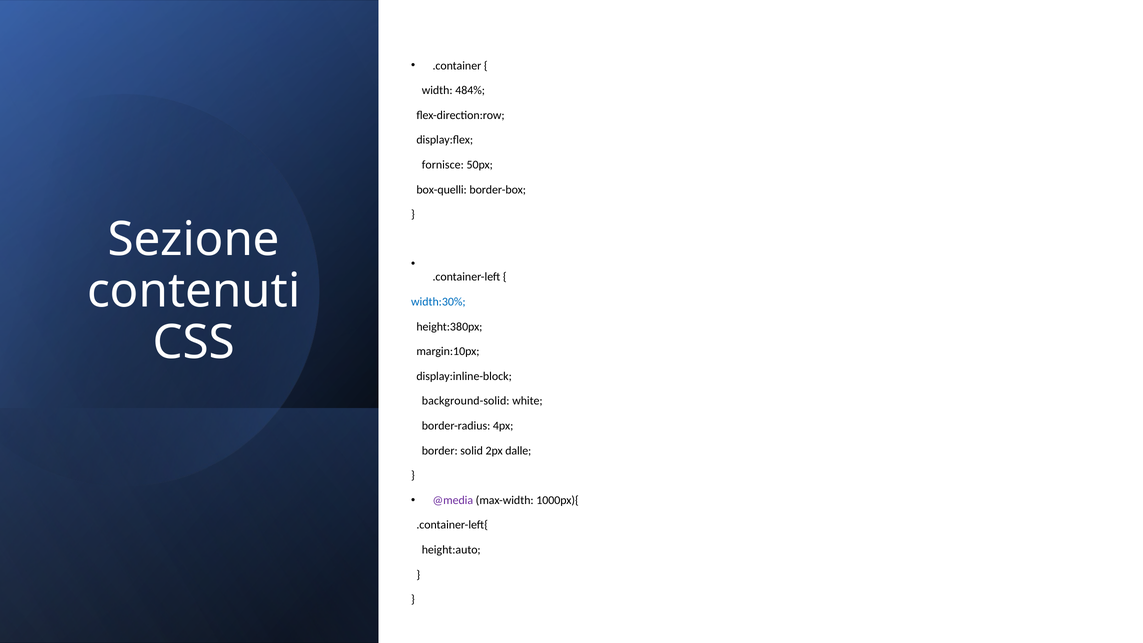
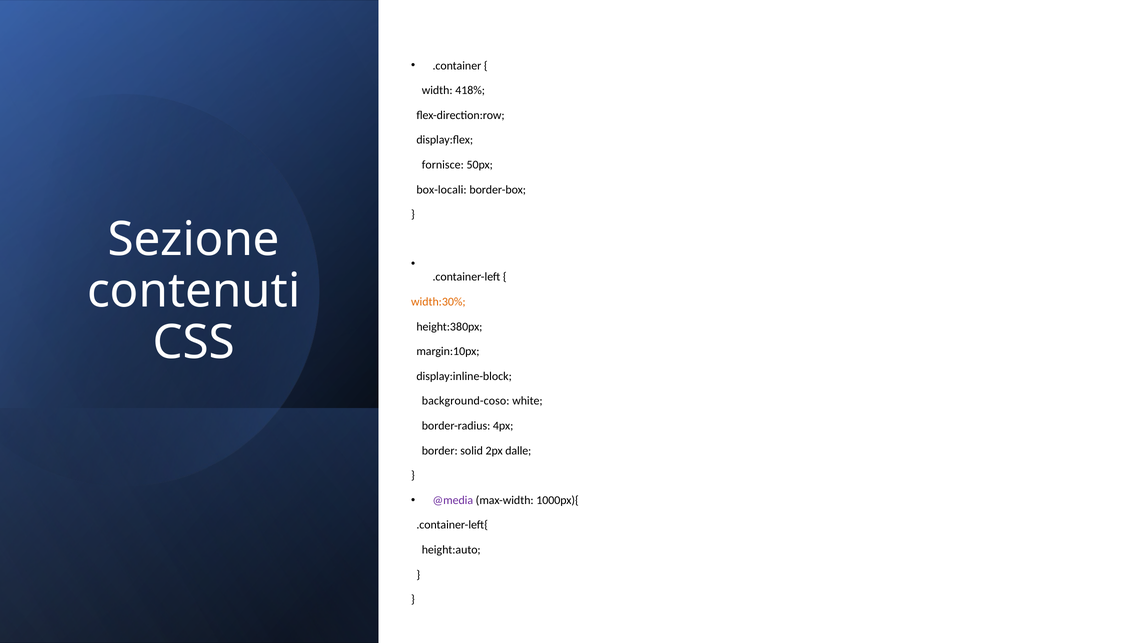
484%: 484% -> 418%
box-quelli: box-quelli -> box-locali
width:30% colour: blue -> orange
background-solid: background-solid -> background-coso
